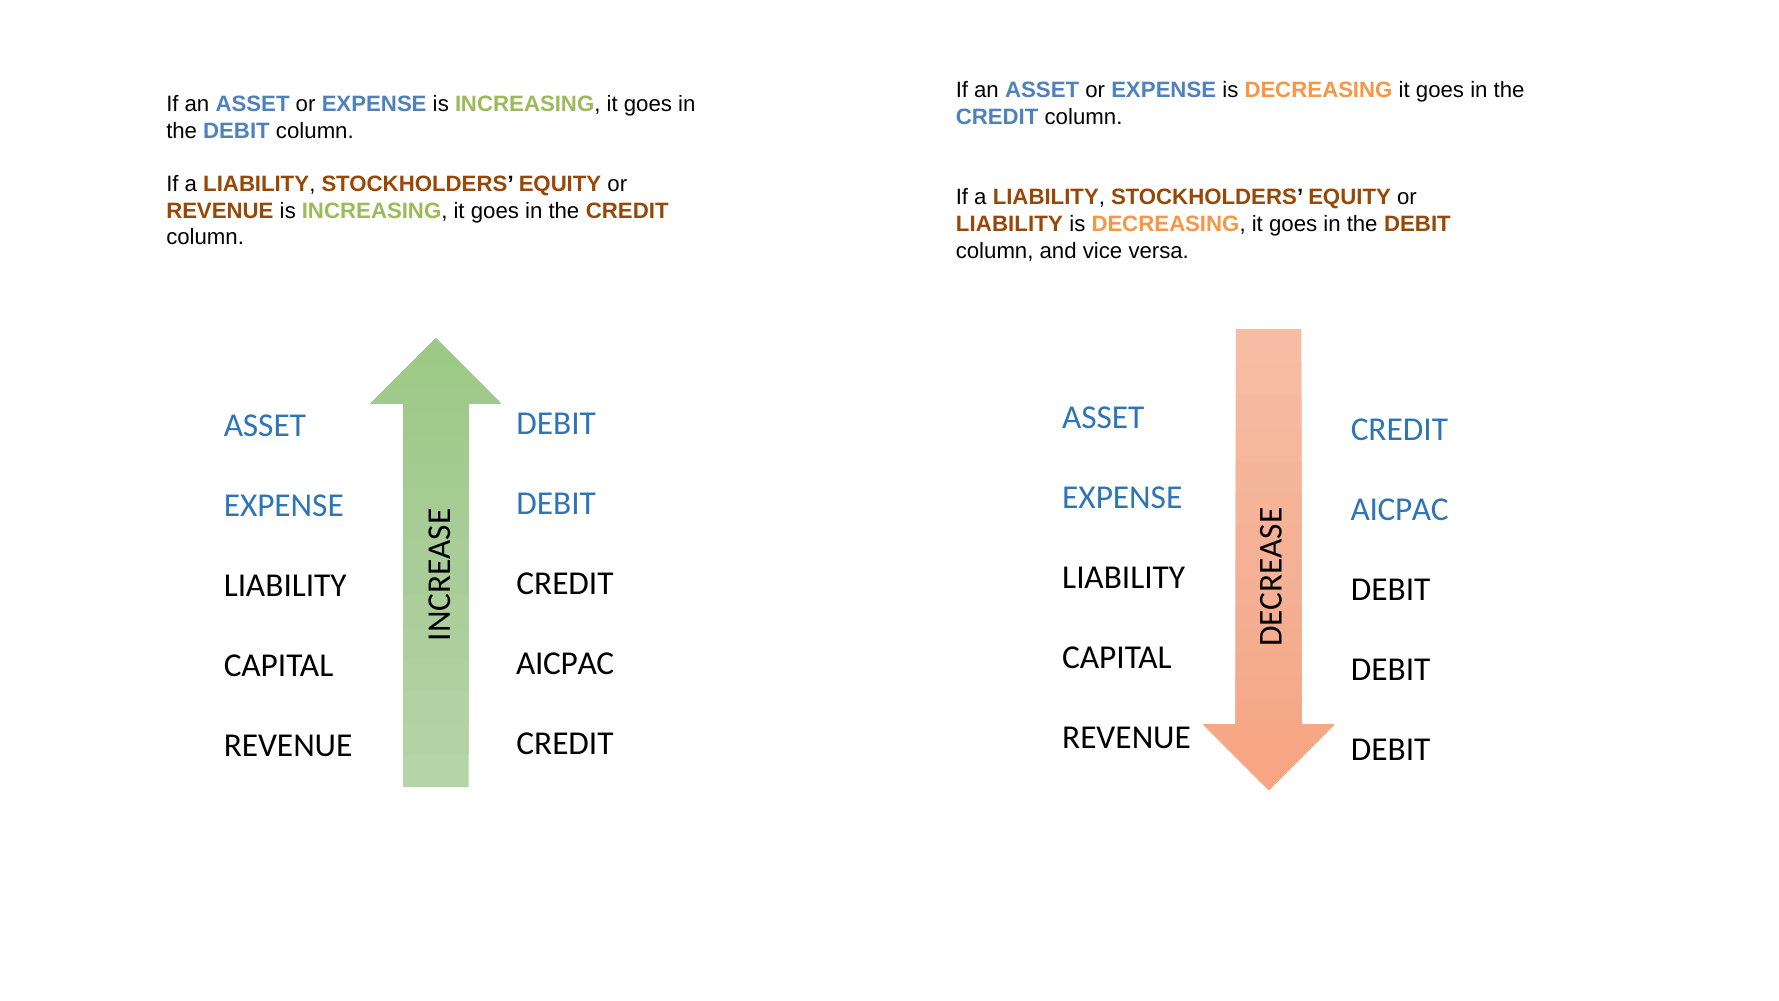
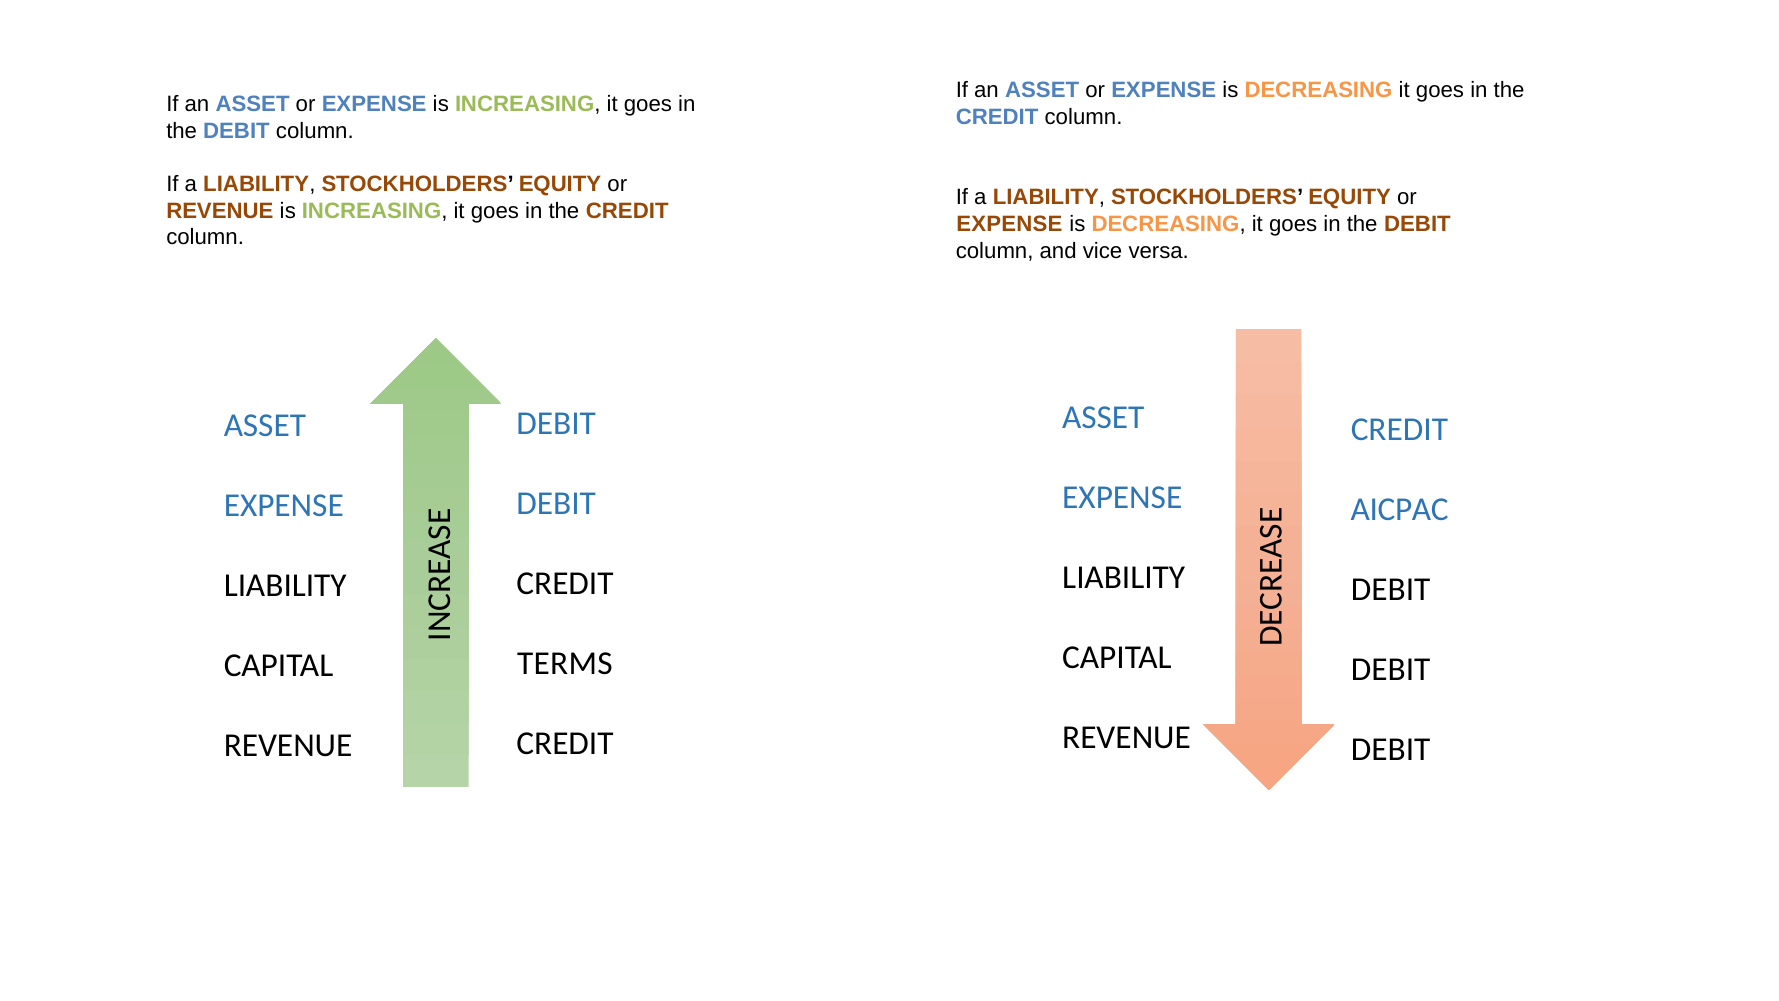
LIABILITY at (1009, 224): LIABILITY -> EXPENSE
AICPAC at (565, 663): AICPAC -> TERMS
